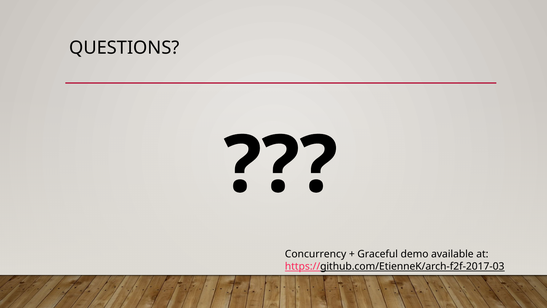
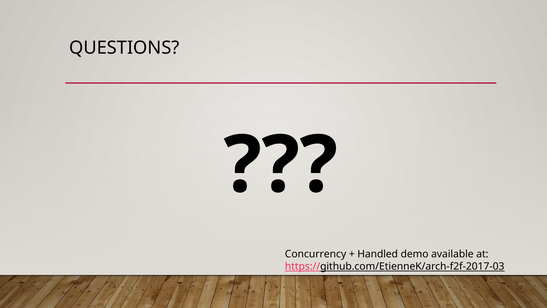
Graceful: Graceful -> Handled
